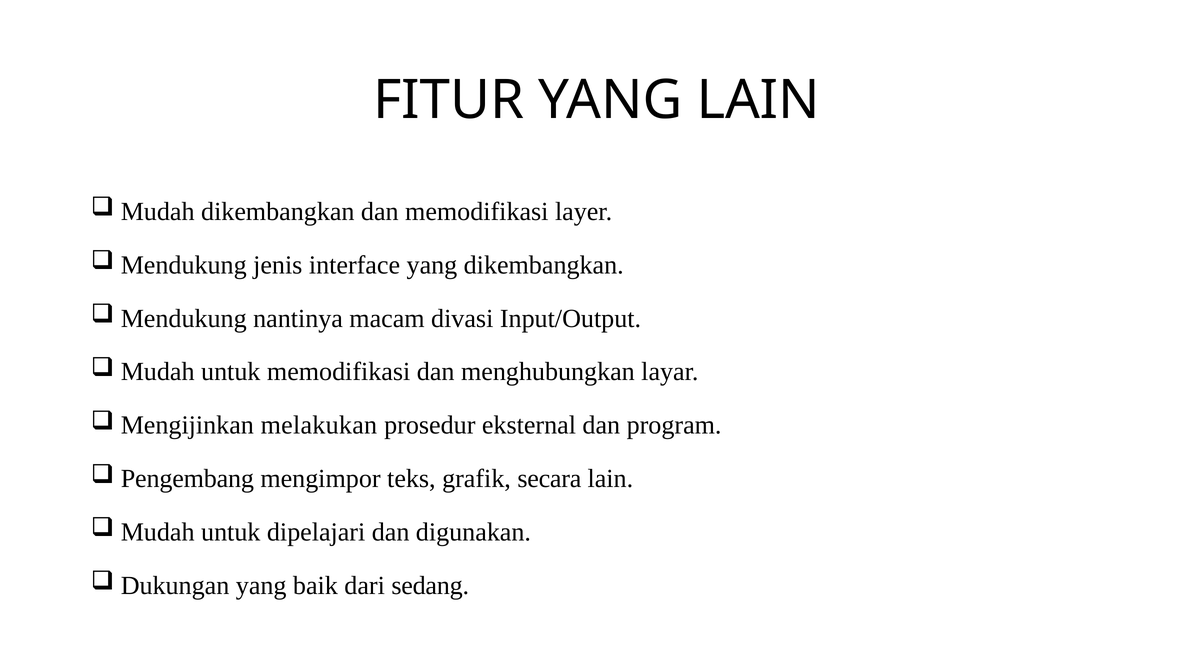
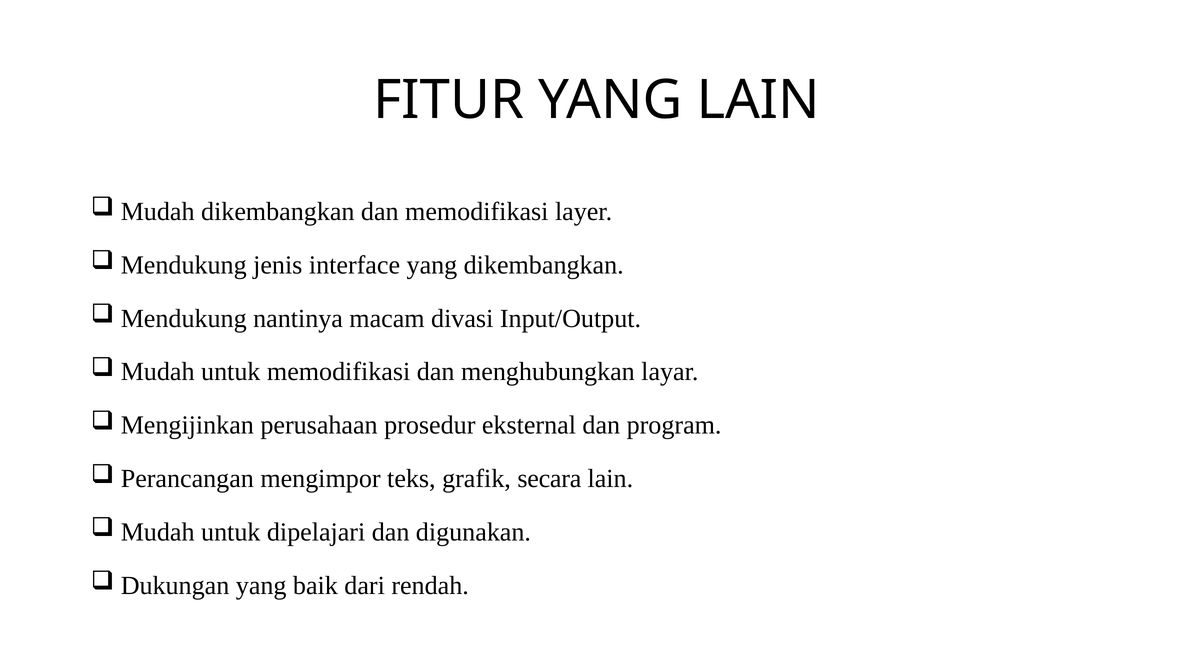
melakukan: melakukan -> perusahaan
Pengembang: Pengembang -> Perancangan
sedang: sedang -> rendah
